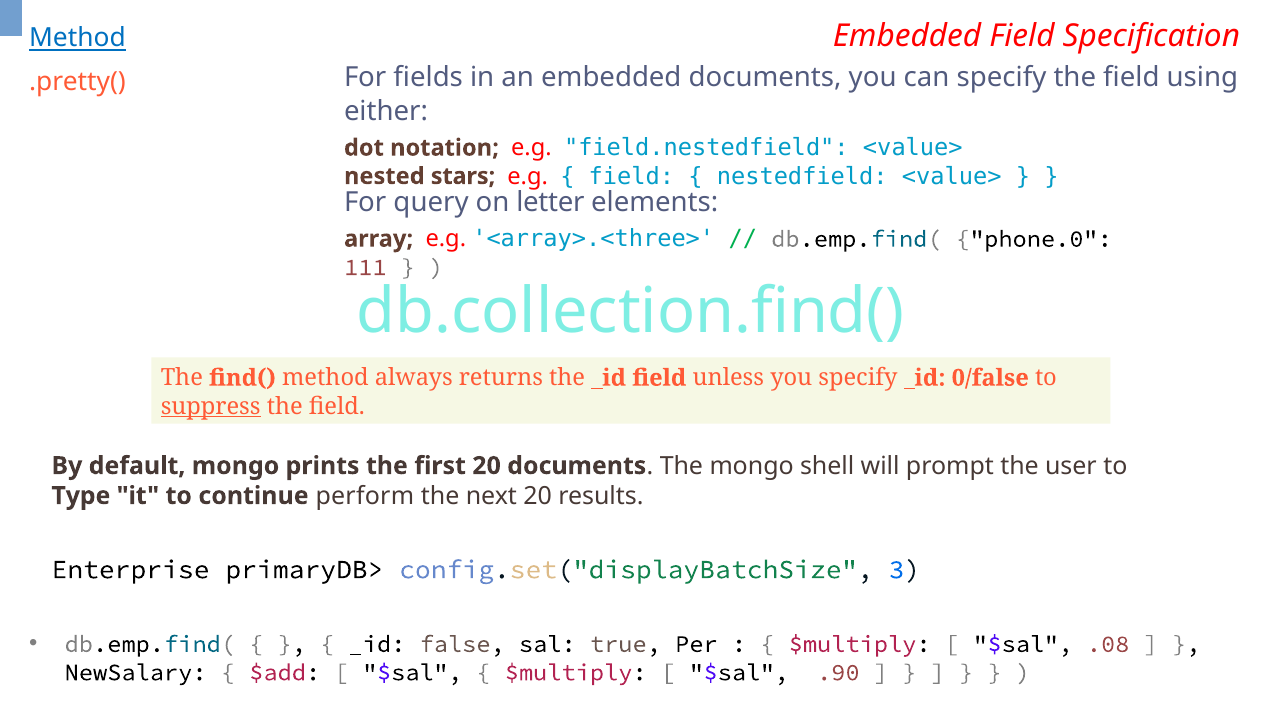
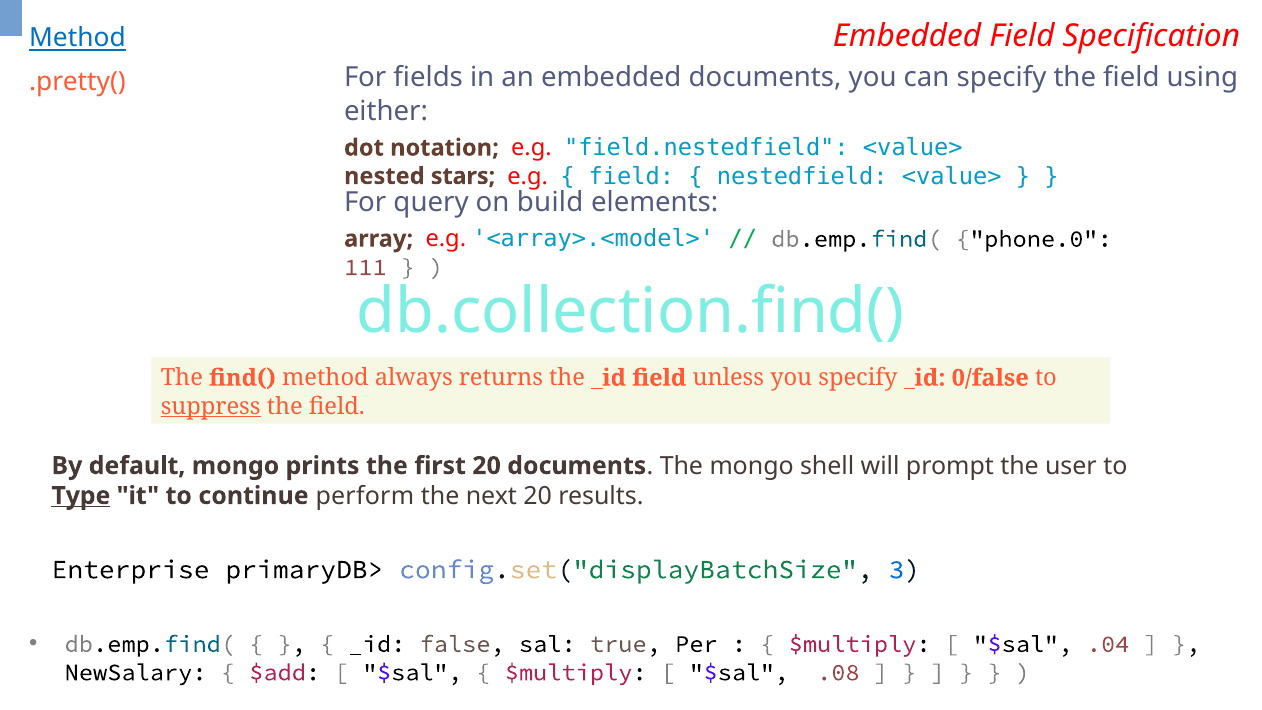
letter: letter -> build
<array>.<three>: <array>.<three> -> <array>.<model>
Type underline: none -> present
.08: .08 -> .04
.90: .90 -> .08
